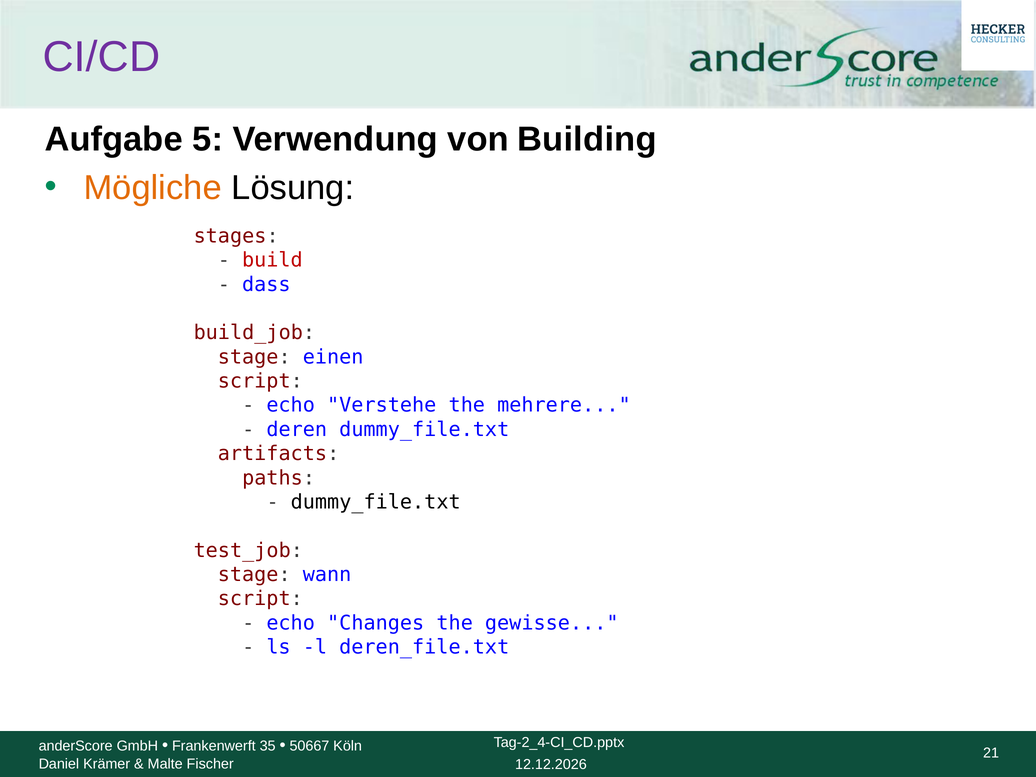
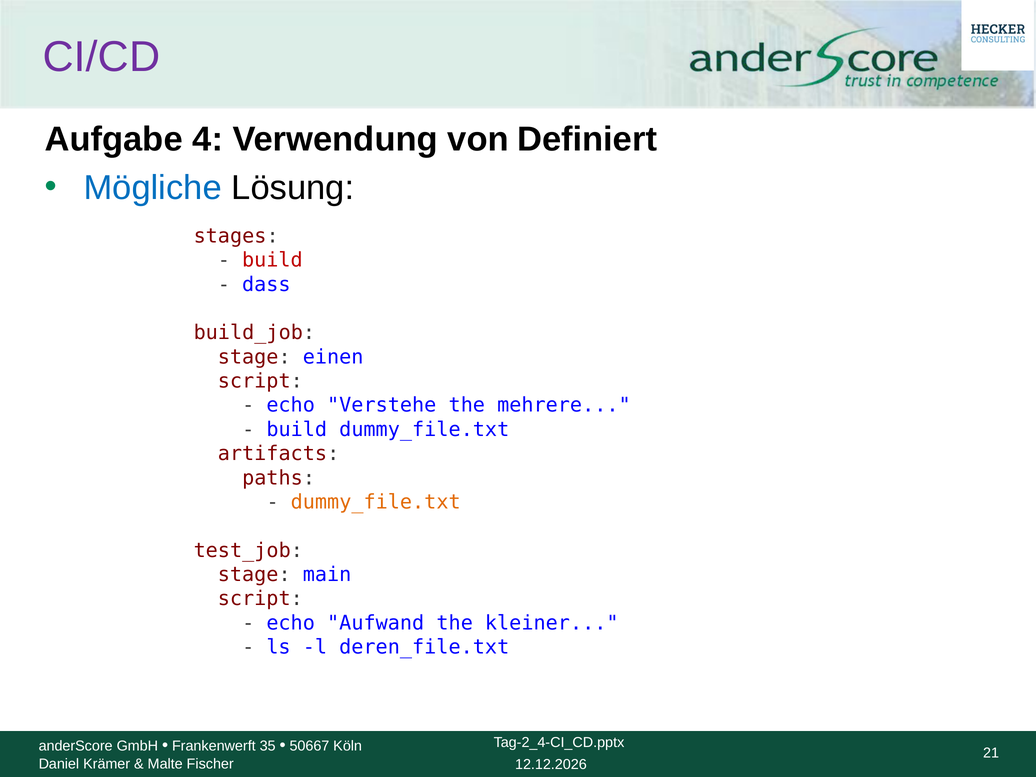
5: 5 -> 4
Building: Building -> Definiert
Mögliche colour: orange -> blue
deren at (297, 430): deren -> build
dummy_file.txt at (376, 502) colour: black -> orange
wann: wann -> main
Changes: Changes -> Aufwand
gewisse: gewisse -> kleiner
